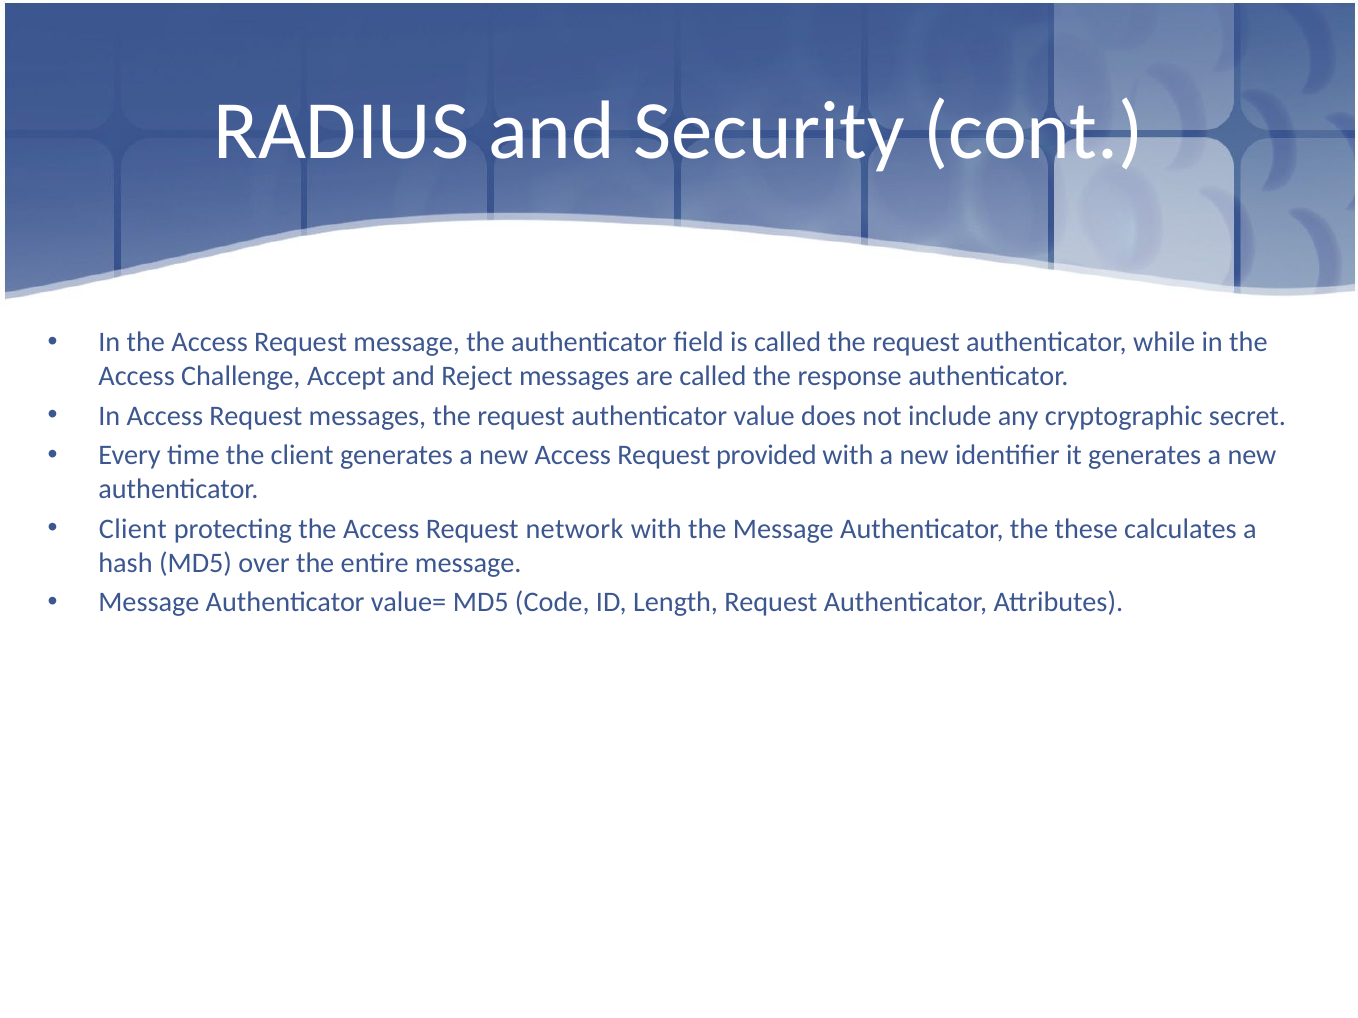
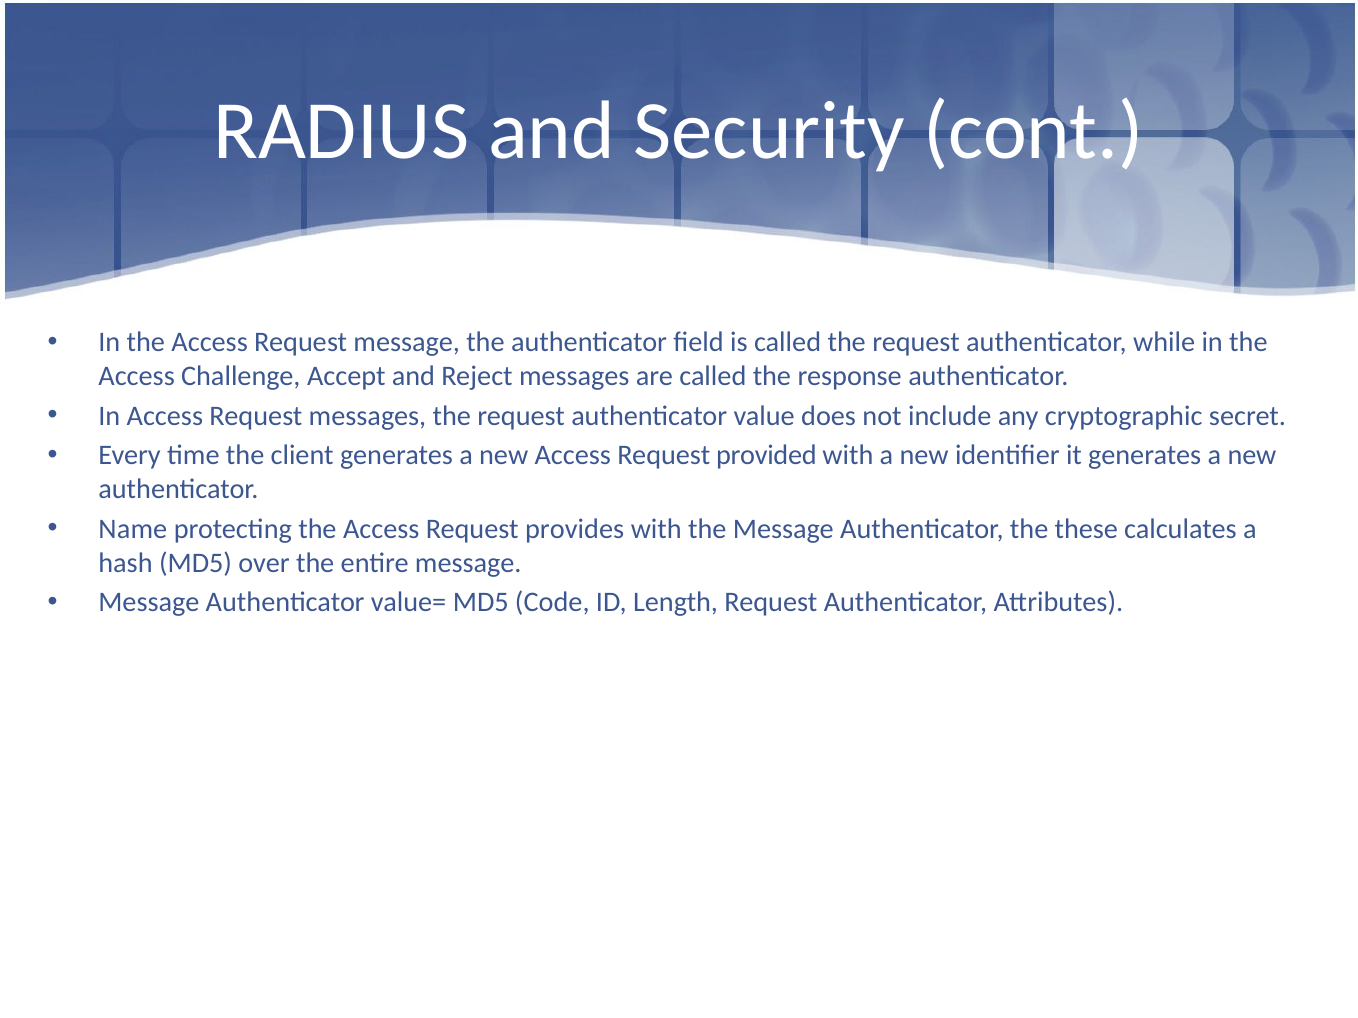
Client at (133, 529): Client -> Name
network: network -> provides
